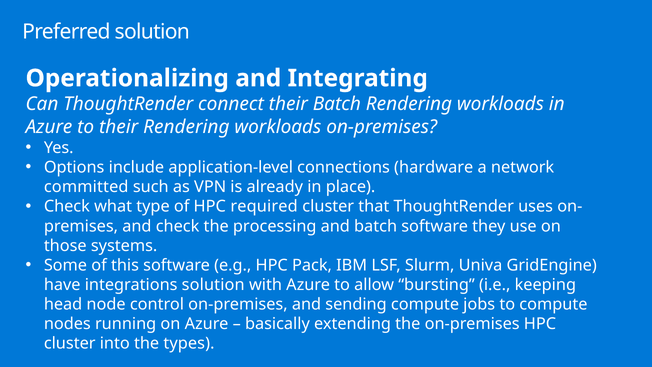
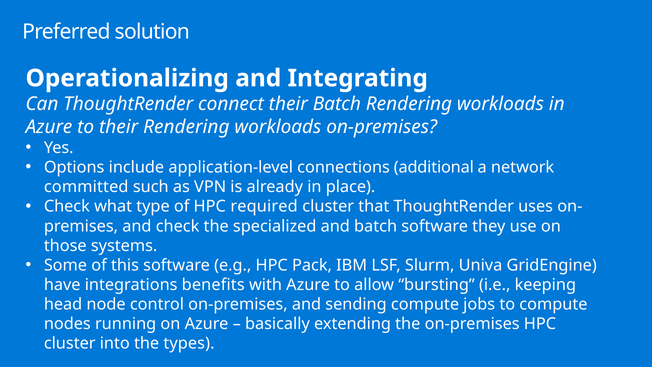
hardware: hardware -> additional
processing: processing -> specialized
integrations solution: solution -> benefits
